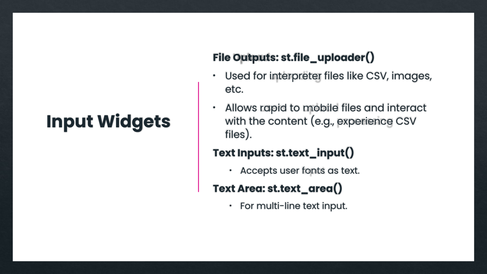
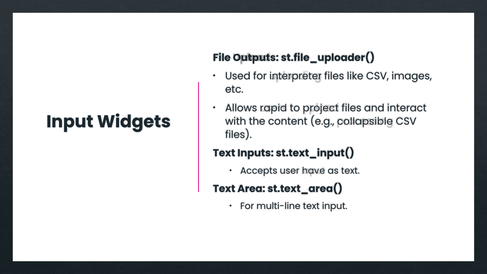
mobile: mobile -> project
experience: experience -> collapsible
fonts: fonts -> have
